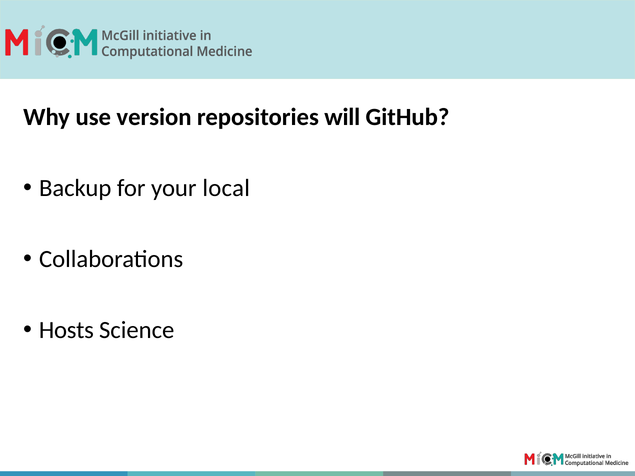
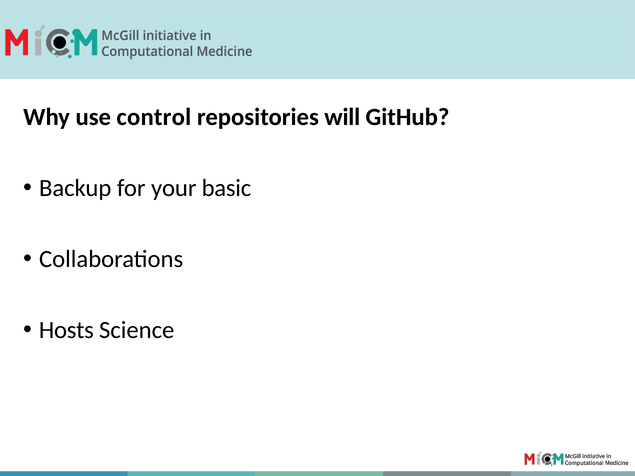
version: version -> control
local: local -> basic
